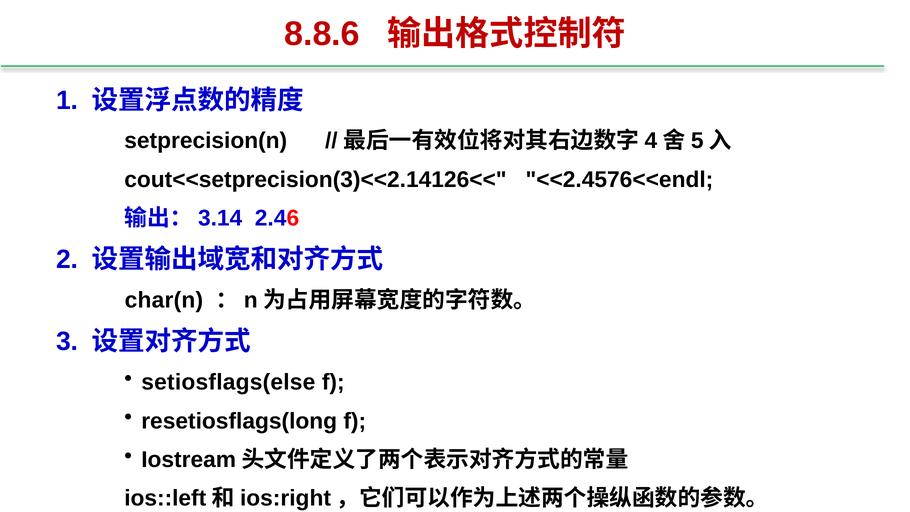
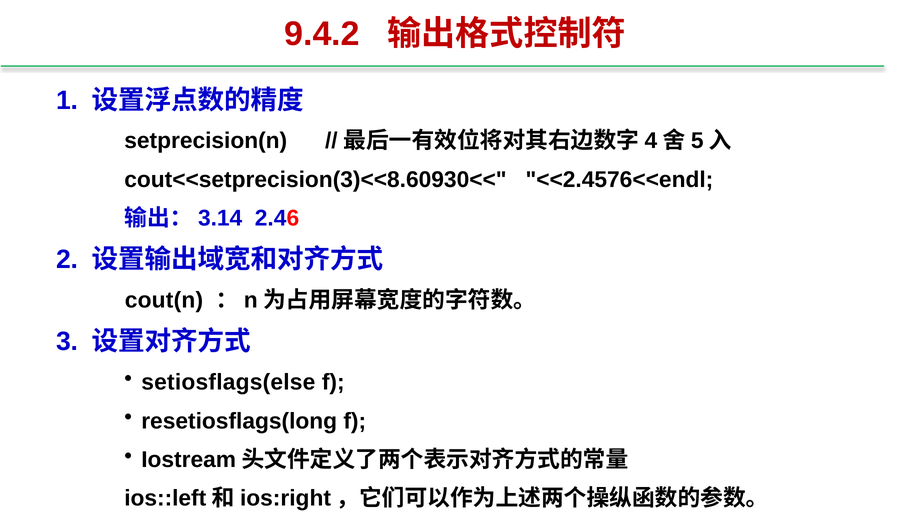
8.8.6: 8.8.6 -> 9.4.2
cout<<setprecision(3)<<2.14126<<: cout<<setprecision(3)<<2.14126<< -> cout<<setprecision(3)<<8.60930<<
char(n: char(n -> cout(n
